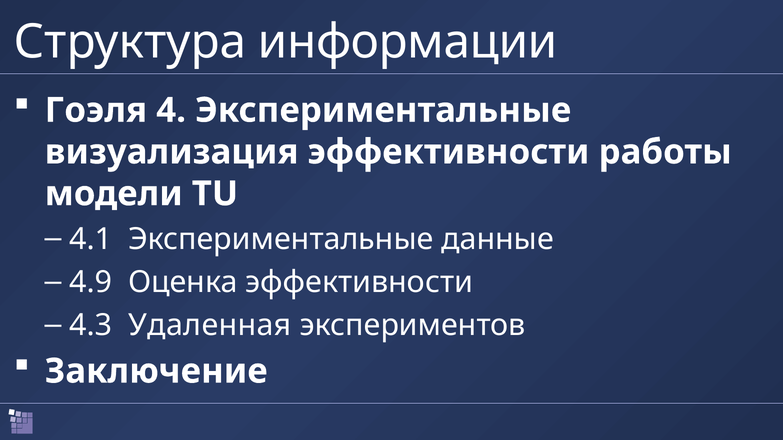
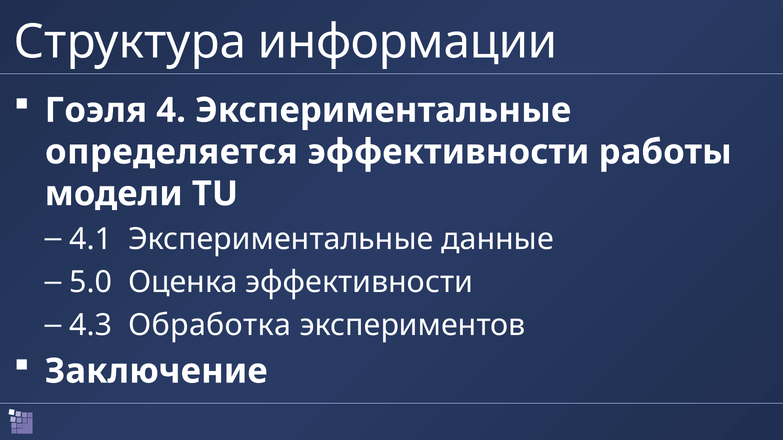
визуализация: визуализация -> определяется
4.9: 4.9 -> 5.0
Удаленная: Удаленная -> Обработка
